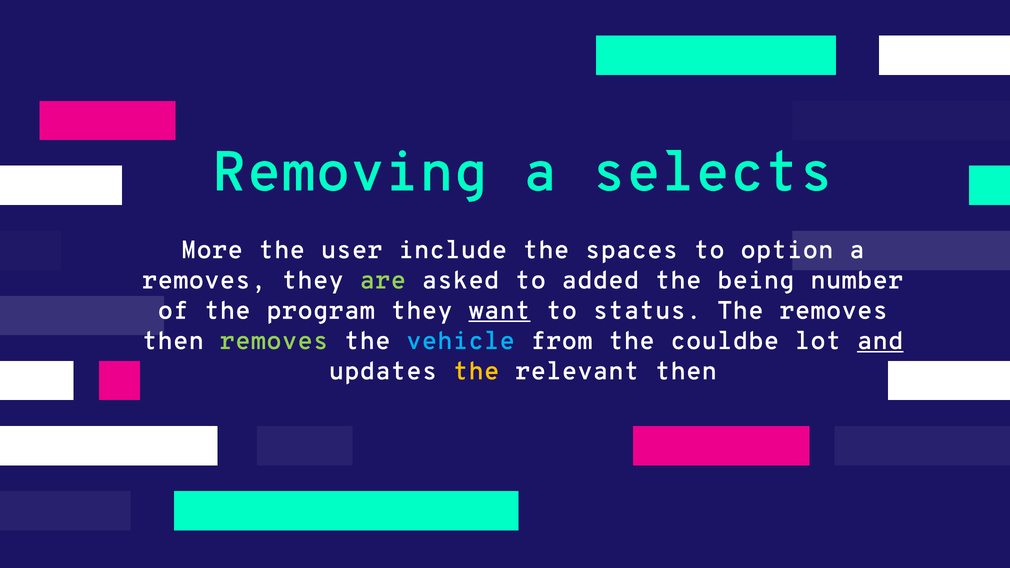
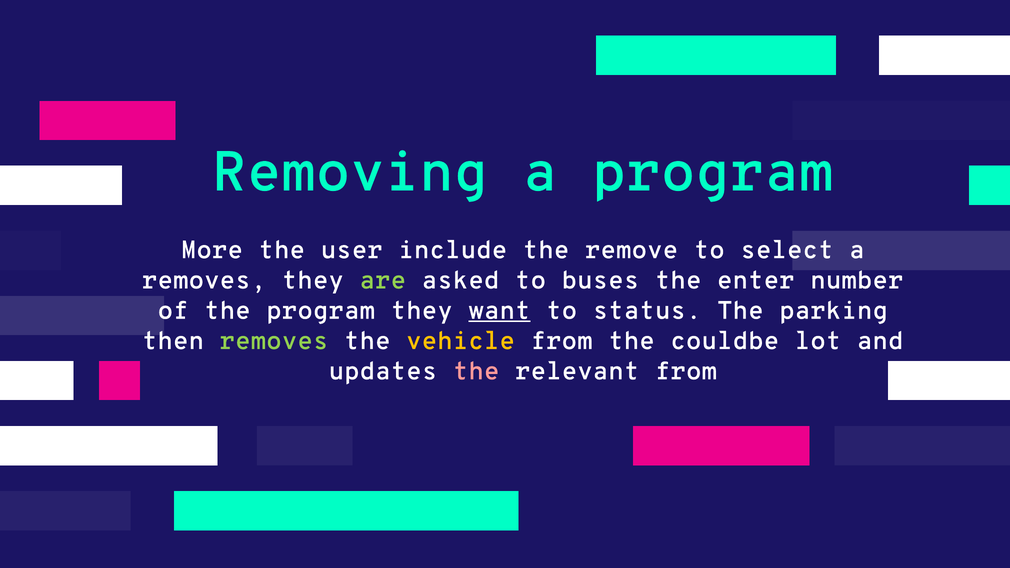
a selects: selects -> program
spaces: spaces -> remove
option: option -> select
added: added -> buses
being: being -> enter
The removes: removes -> parking
vehicle colour: light blue -> yellow
and underline: present -> none
the at (476, 371) colour: yellow -> pink
relevant then: then -> from
